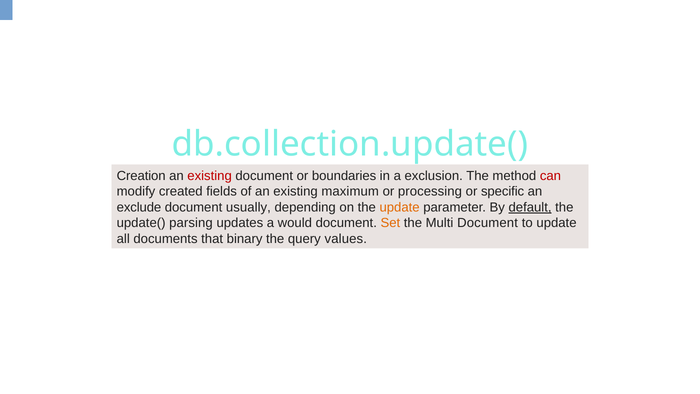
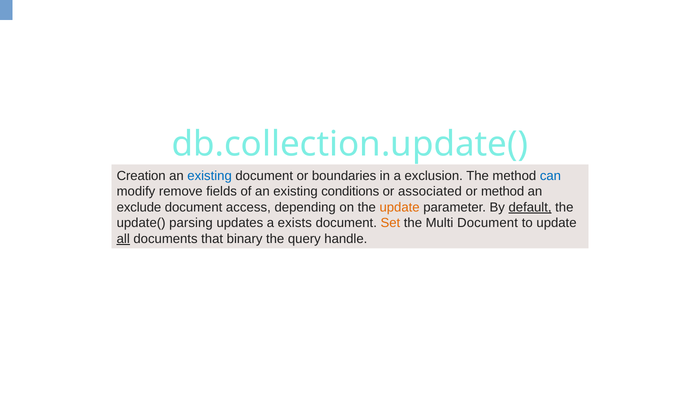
existing at (210, 176) colour: red -> blue
can colour: red -> blue
created: created -> remove
maximum: maximum -> conditions
processing: processing -> associated
or specific: specific -> method
usually: usually -> access
would: would -> exists
all underline: none -> present
values: values -> handle
